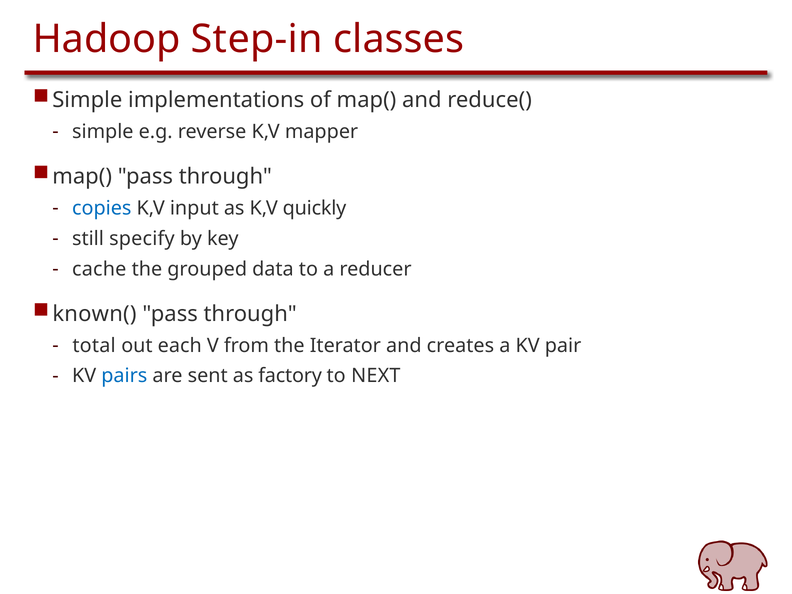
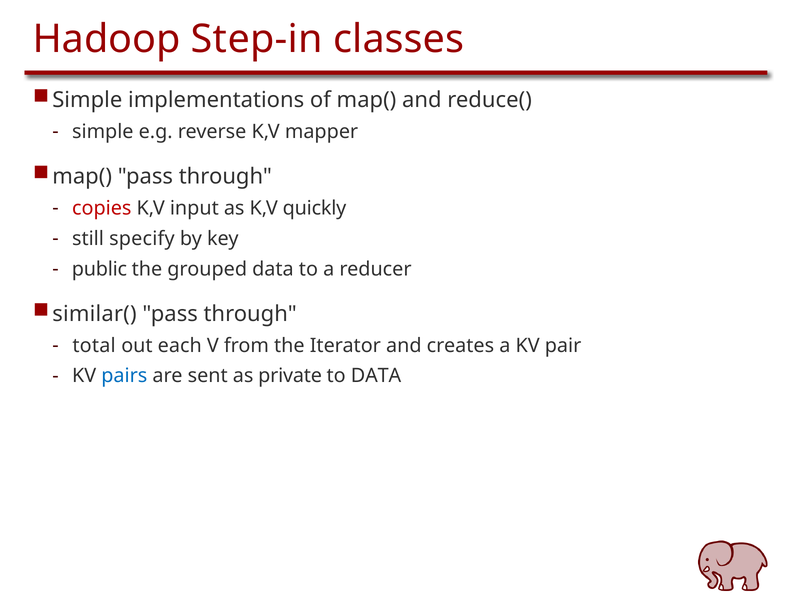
copies colour: blue -> red
cache: cache -> public
known(: known( -> similar(
factory: factory -> private
to NEXT: NEXT -> DATA
